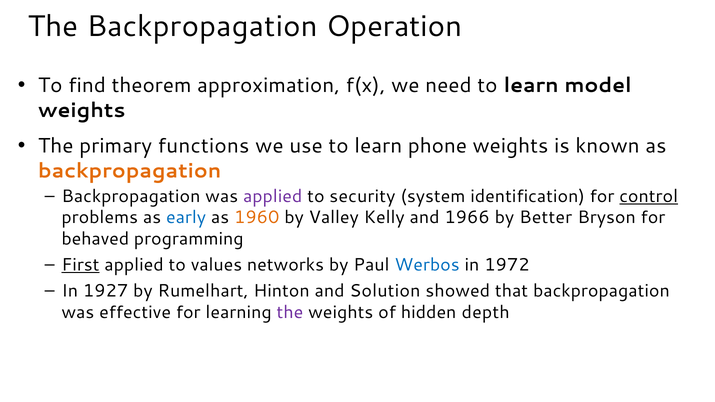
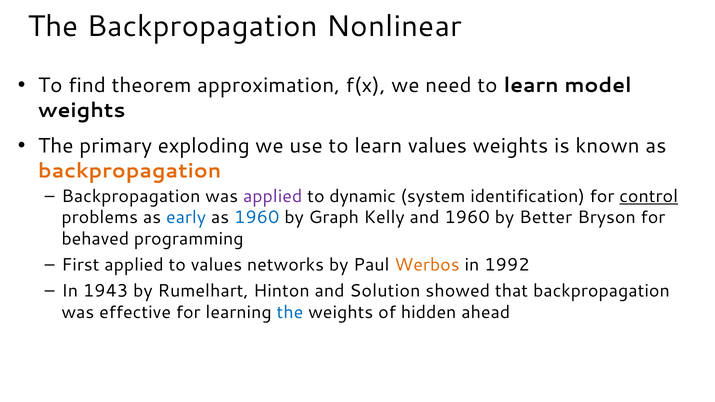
Operation: Operation -> Nonlinear
functions: functions -> exploding
learn phone: phone -> values
security: security -> dynamic
1960 at (257, 218) colour: orange -> blue
Valley: Valley -> Graph
and 1966: 1966 -> 1960
First underline: present -> none
Werbos colour: blue -> orange
1972: 1972 -> 1992
1927: 1927 -> 1943
the at (290, 312) colour: purple -> blue
depth: depth -> ahead
